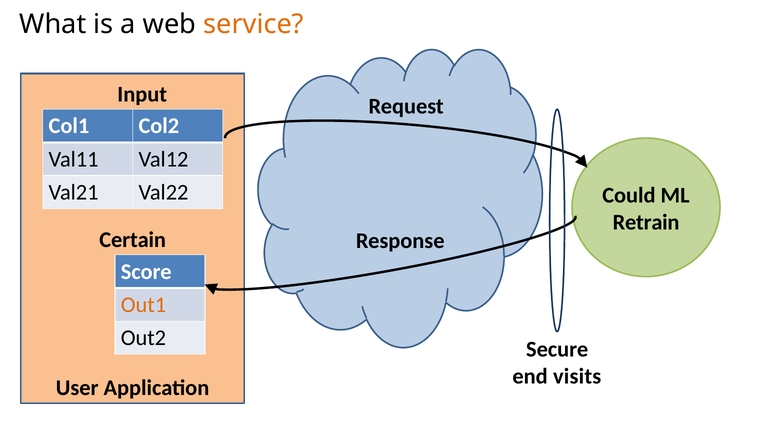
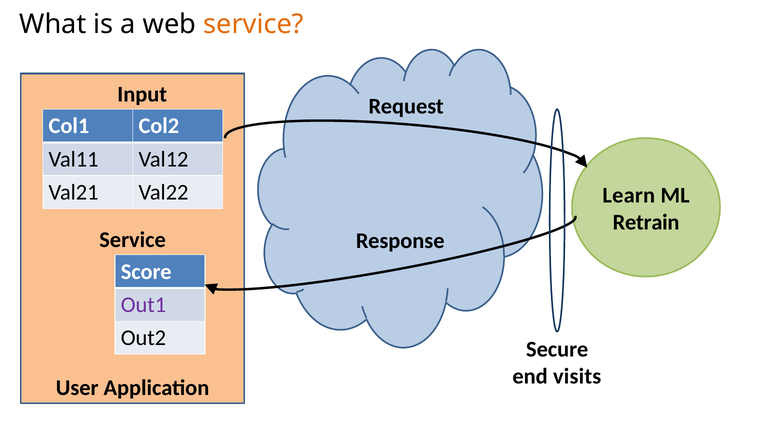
Could: Could -> Learn
Certain at (133, 240): Certain -> Service
Out1 colour: orange -> purple
